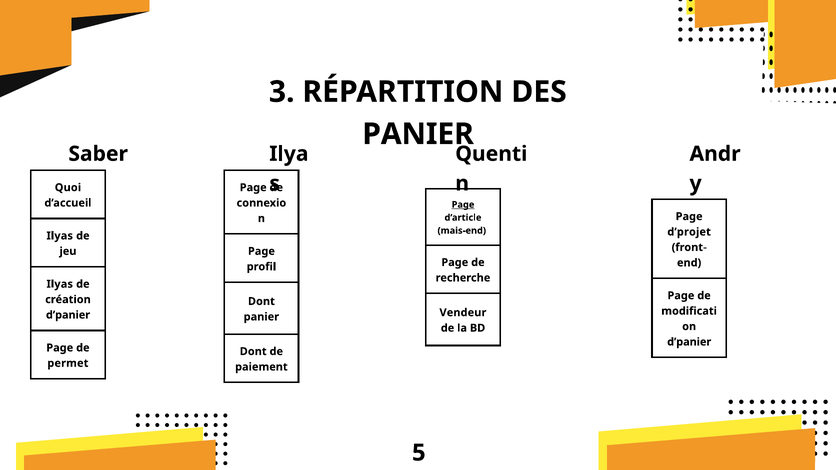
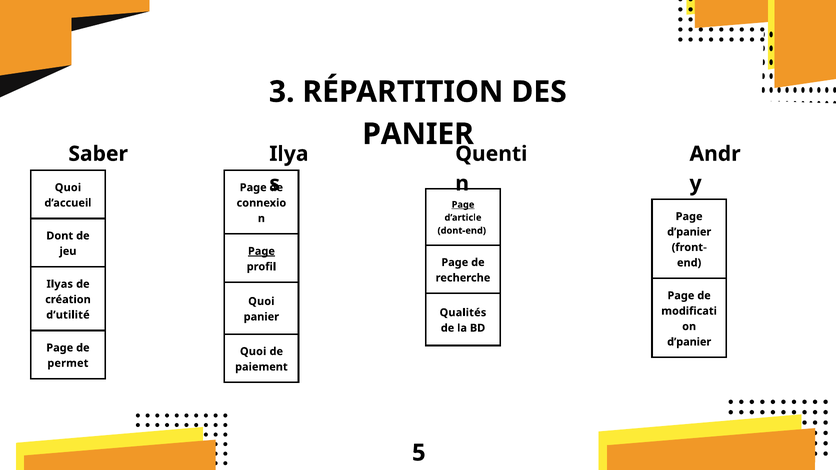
mais-end: mais-end -> dont-end
d’projet at (689, 232): d’projet -> d’panier
Ilyas at (60, 236): Ilyas -> Dont
Page at (261, 251) underline: none -> present
Dont at (261, 302): Dont -> Quoi
Vendeur: Vendeur -> Qualités
d’panier at (68, 315): d’panier -> d’utilité
Dont at (253, 352): Dont -> Quoi
